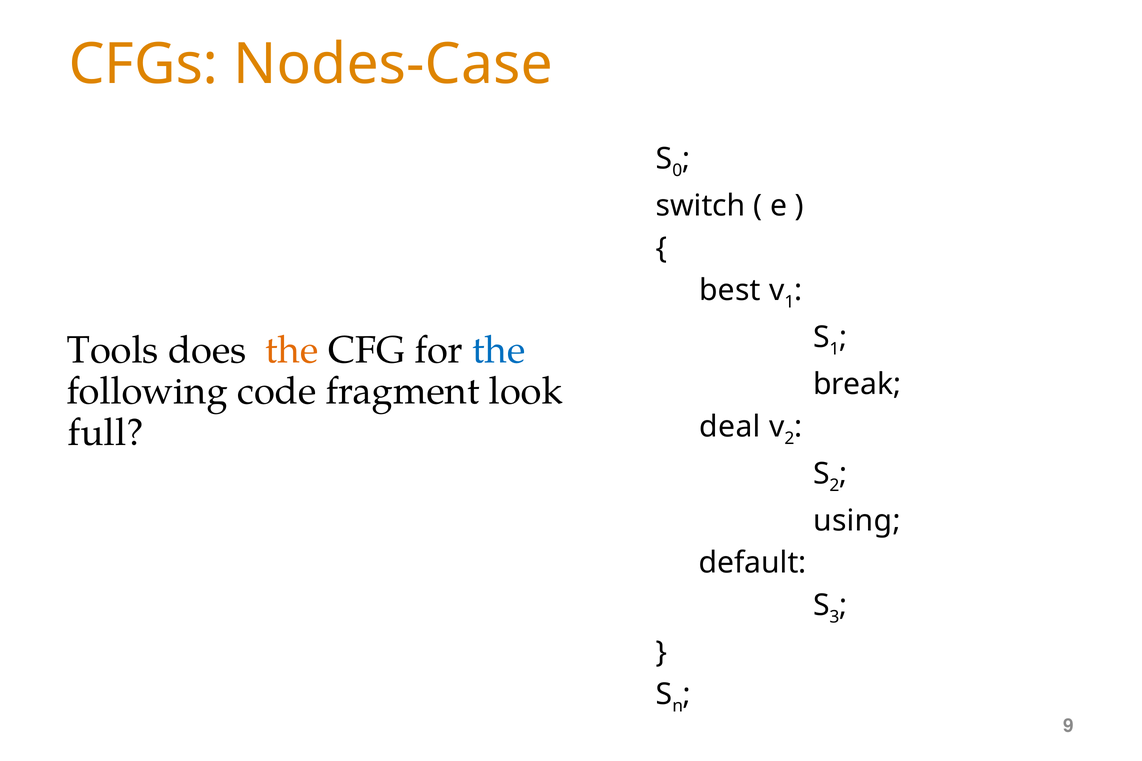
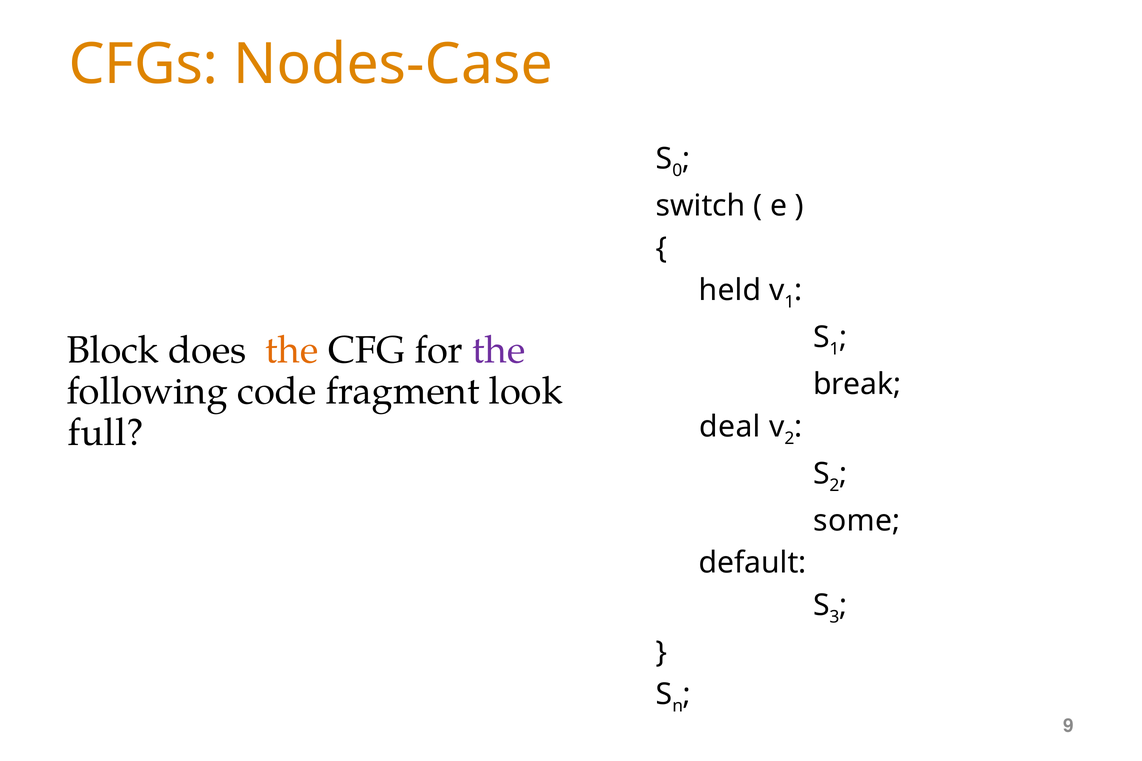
best: best -> held
Tools: Tools -> Block
the at (499, 350) colour: blue -> purple
using: using -> some
